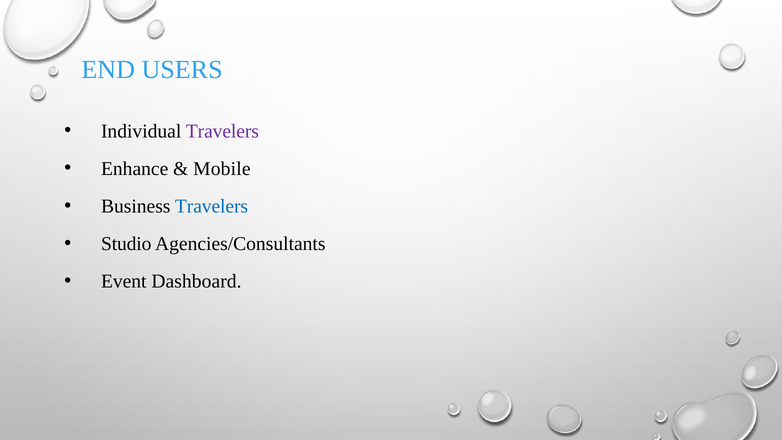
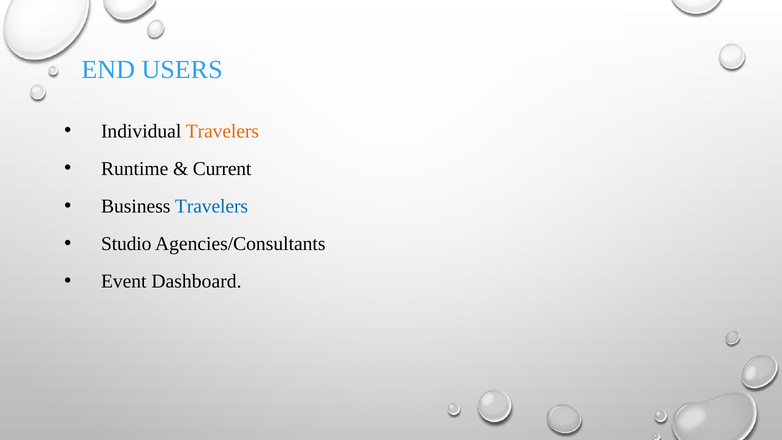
Travelers at (222, 131) colour: purple -> orange
Enhance: Enhance -> Runtime
Mobile: Mobile -> Current
